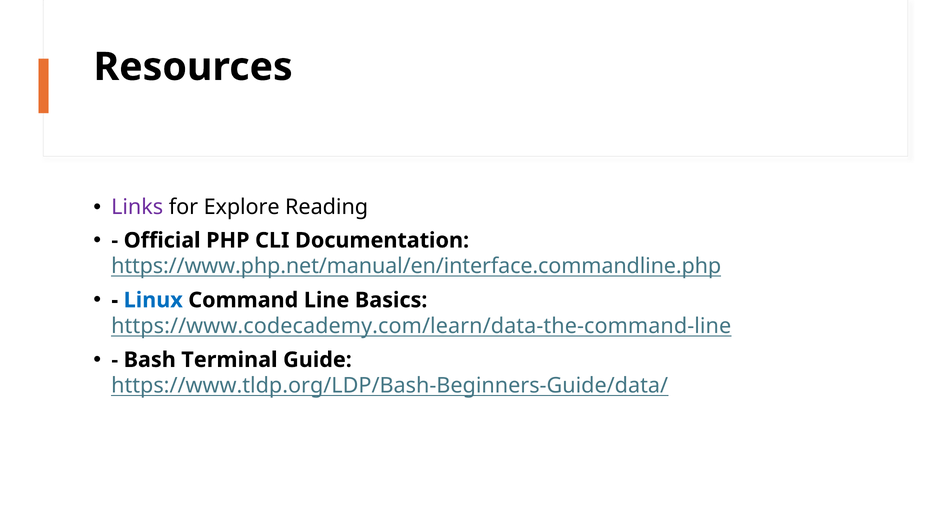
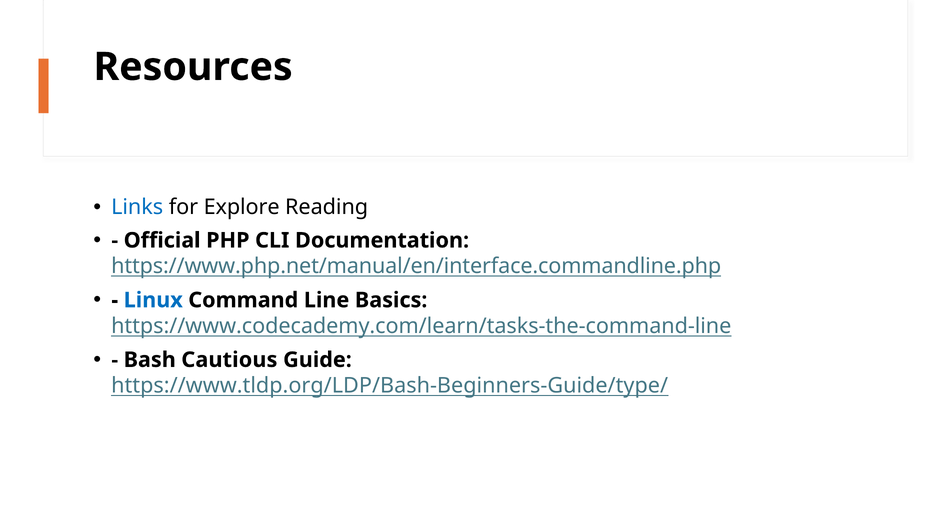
Links colour: purple -> blue
https://www.codecademy.com/learn/data-the-command-line: https://www.codecademy.com/learn/data-the-command-line -> https://www.codecademy.com/learn/tasks-the-command-line
Terminal: Terminal -> Cautious
https://www.tldp.org/LDP/Bash-Beginners-Guide/data/: https://www.tldp.org/LDP/Bash-Beginners-Guide/data/ -> https://www.tldp.org/LDP/Bash-Beginners-Guide/type/
